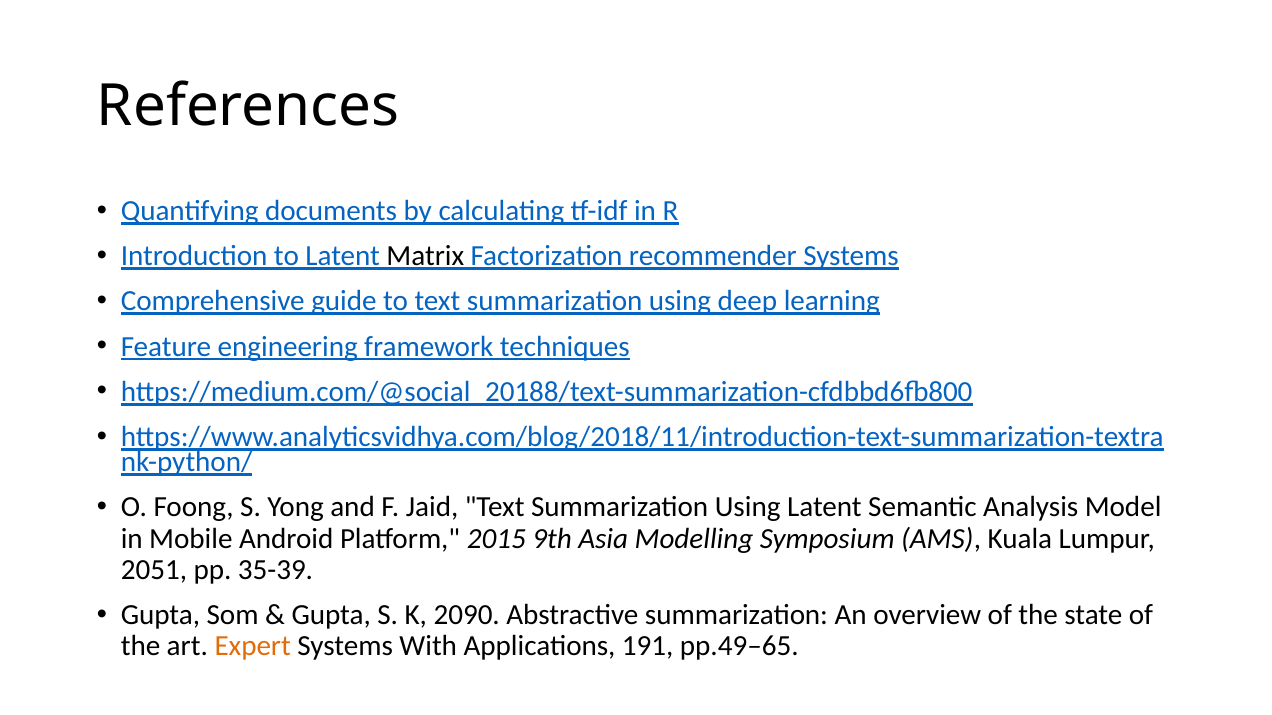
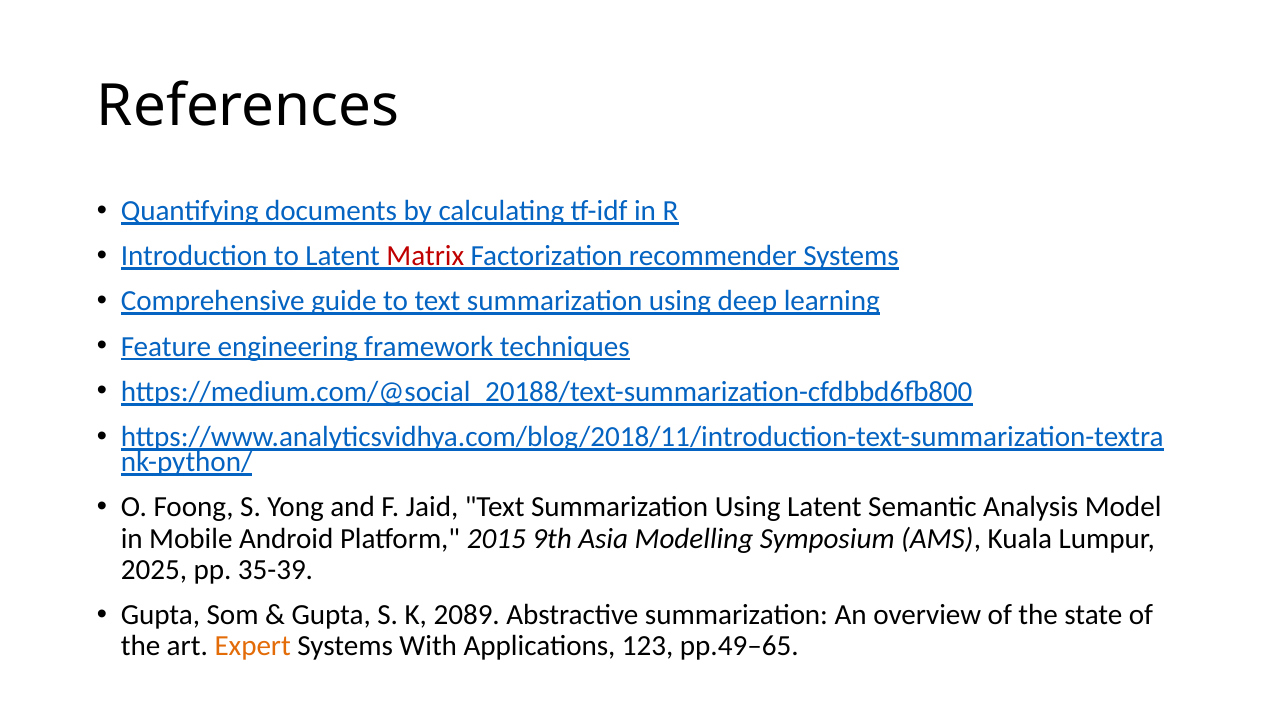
Matrix colour: black -> red
2051: 2051 -> 2025
2090: 2090 -> 2089
191: 191 -> 123
